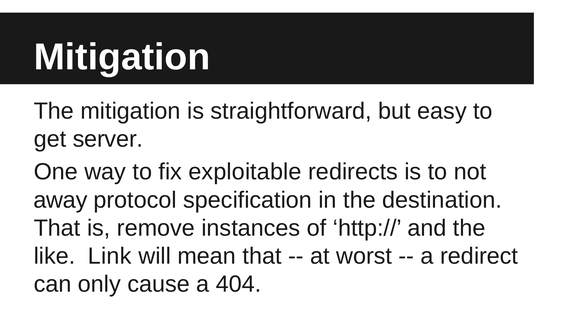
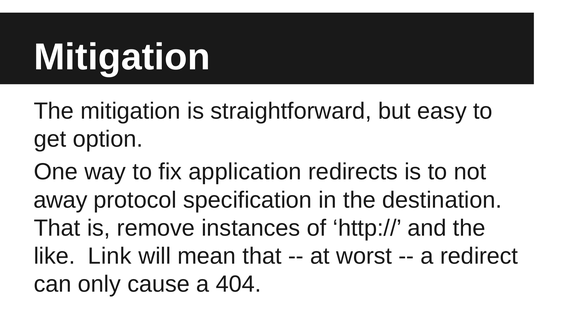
server: server -> option
exploitable: exploitable -> application
